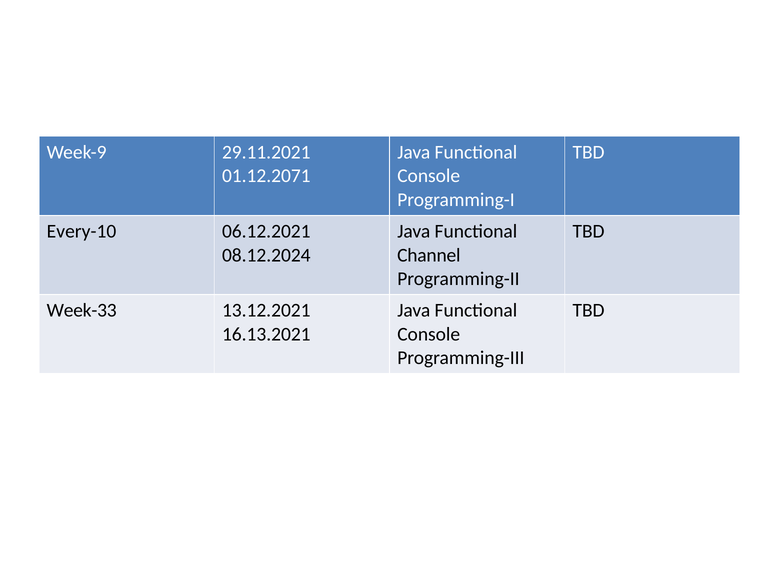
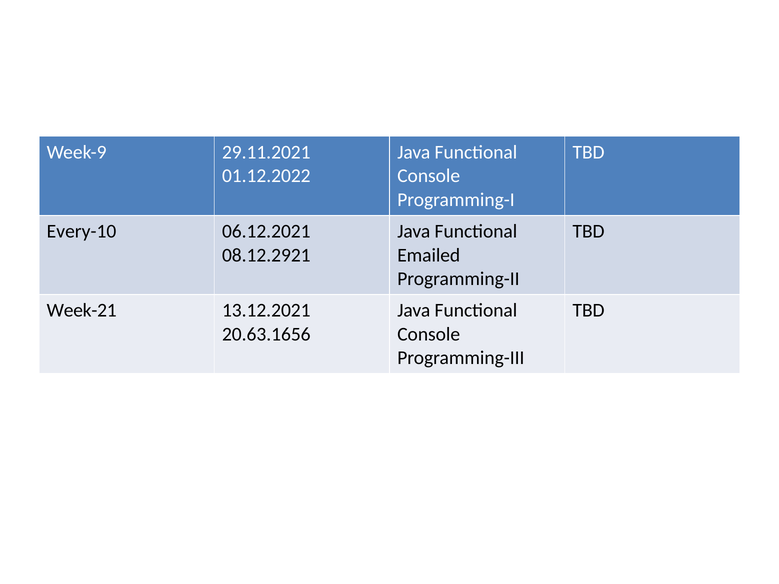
01.12.2071: 01.12.2071 -> 01.12.2022
08.12.2024: 08.12.2024 -> 08.12.2921
Channel: Channel -> Emailed
Week-33: Week-33 -> Week-21
16.13.2021: 16.13.2021 -> 20.63.1656
